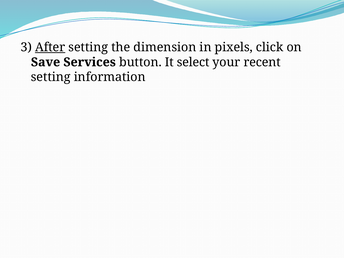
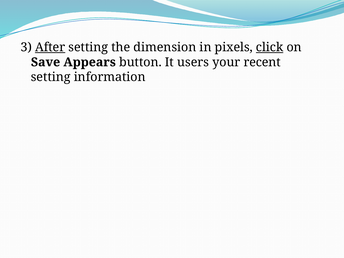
click underline: none -> present
Services: Services -> Appears
select: select -> users
